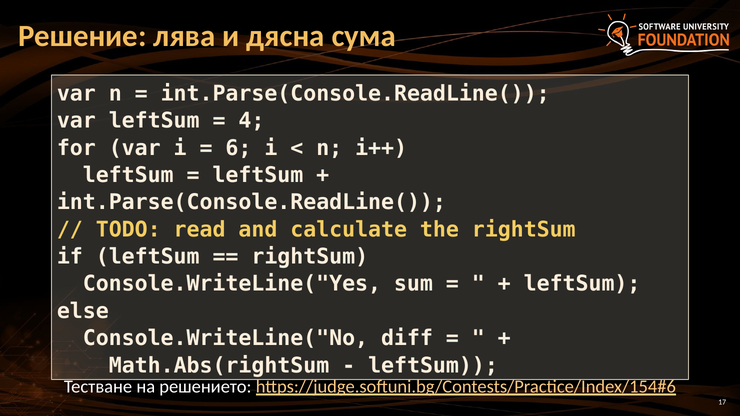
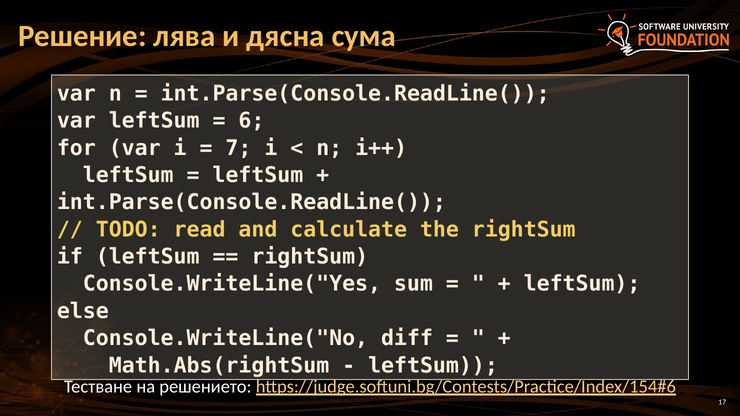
4: 4 -> 6
6: 6 -> 7
